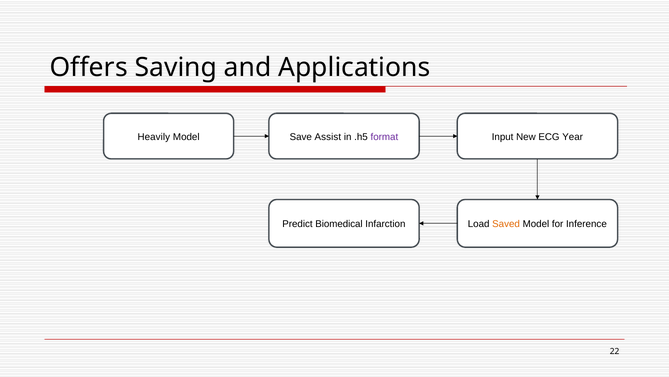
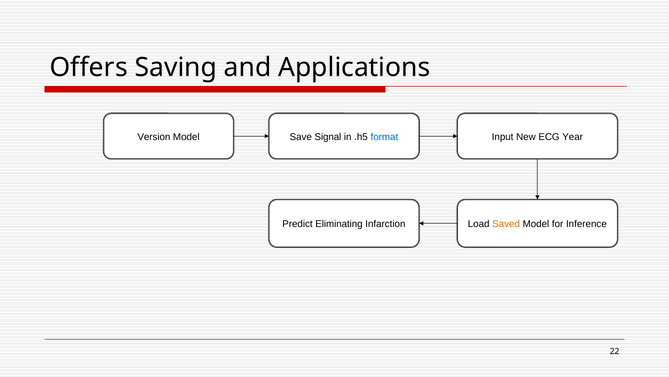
Heavily: Heavily -> Version
Assist: Assist -> Signal
format colour: purple -> blue
Biomedical: Biomedical -> Eliminating
